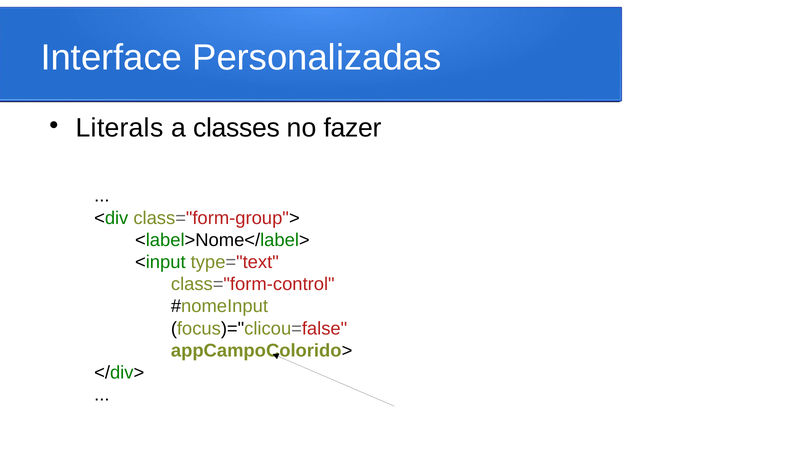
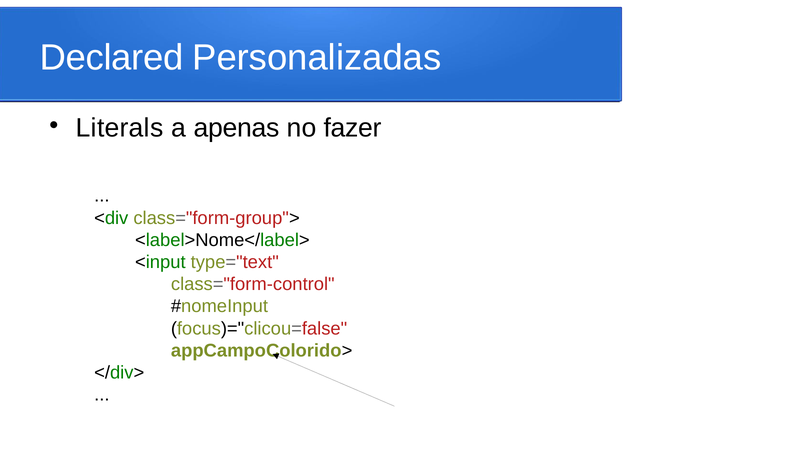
Interface: Interface -> Declared
classes: classes -> apenas
